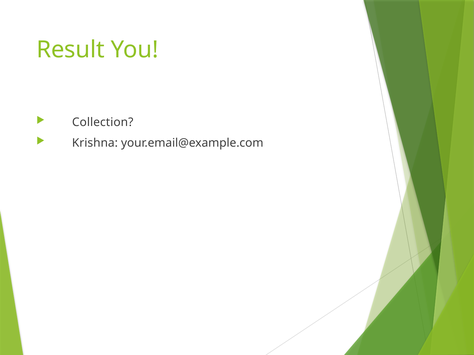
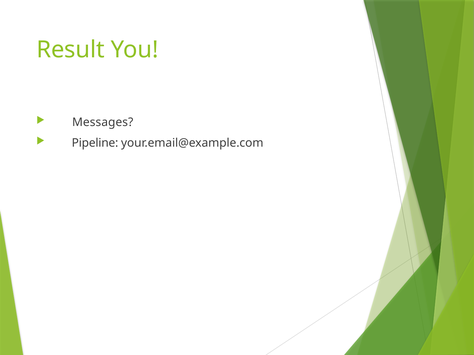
Collection: Collection -> Messages
Krishna: Krishna -> Pipeline
